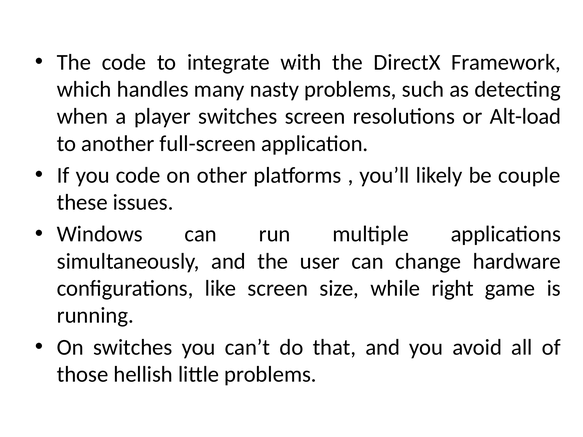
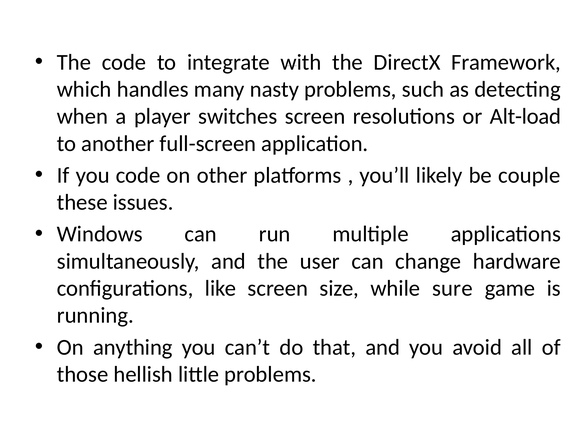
right: right -> sure
On switches: switches -> anything
